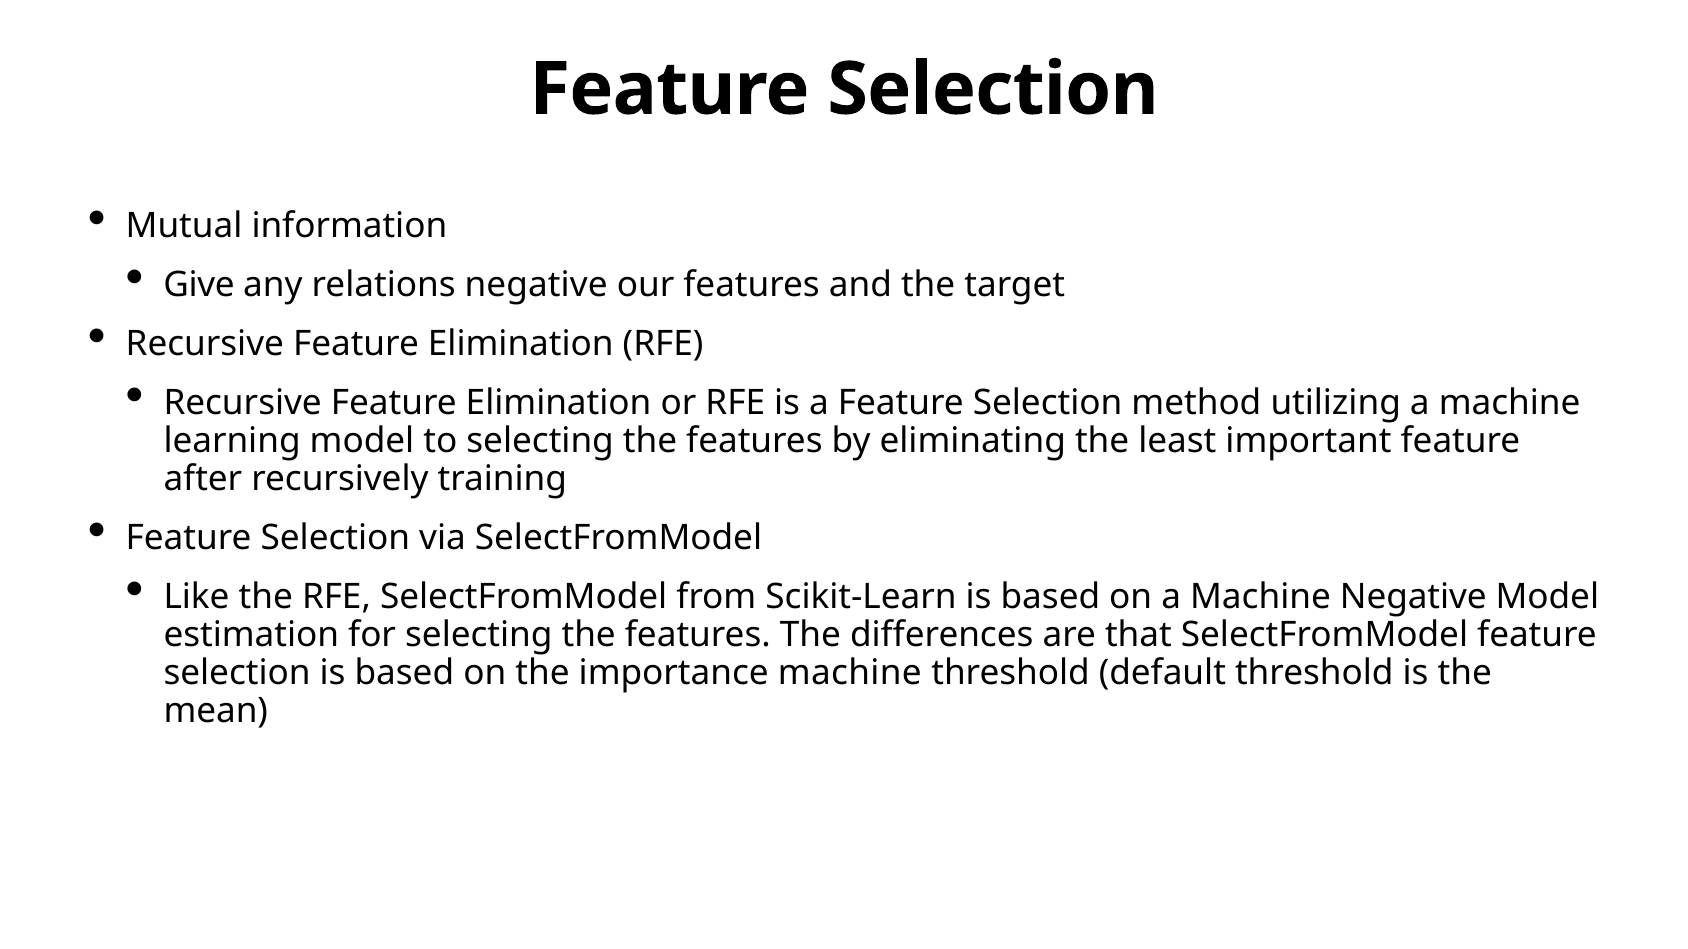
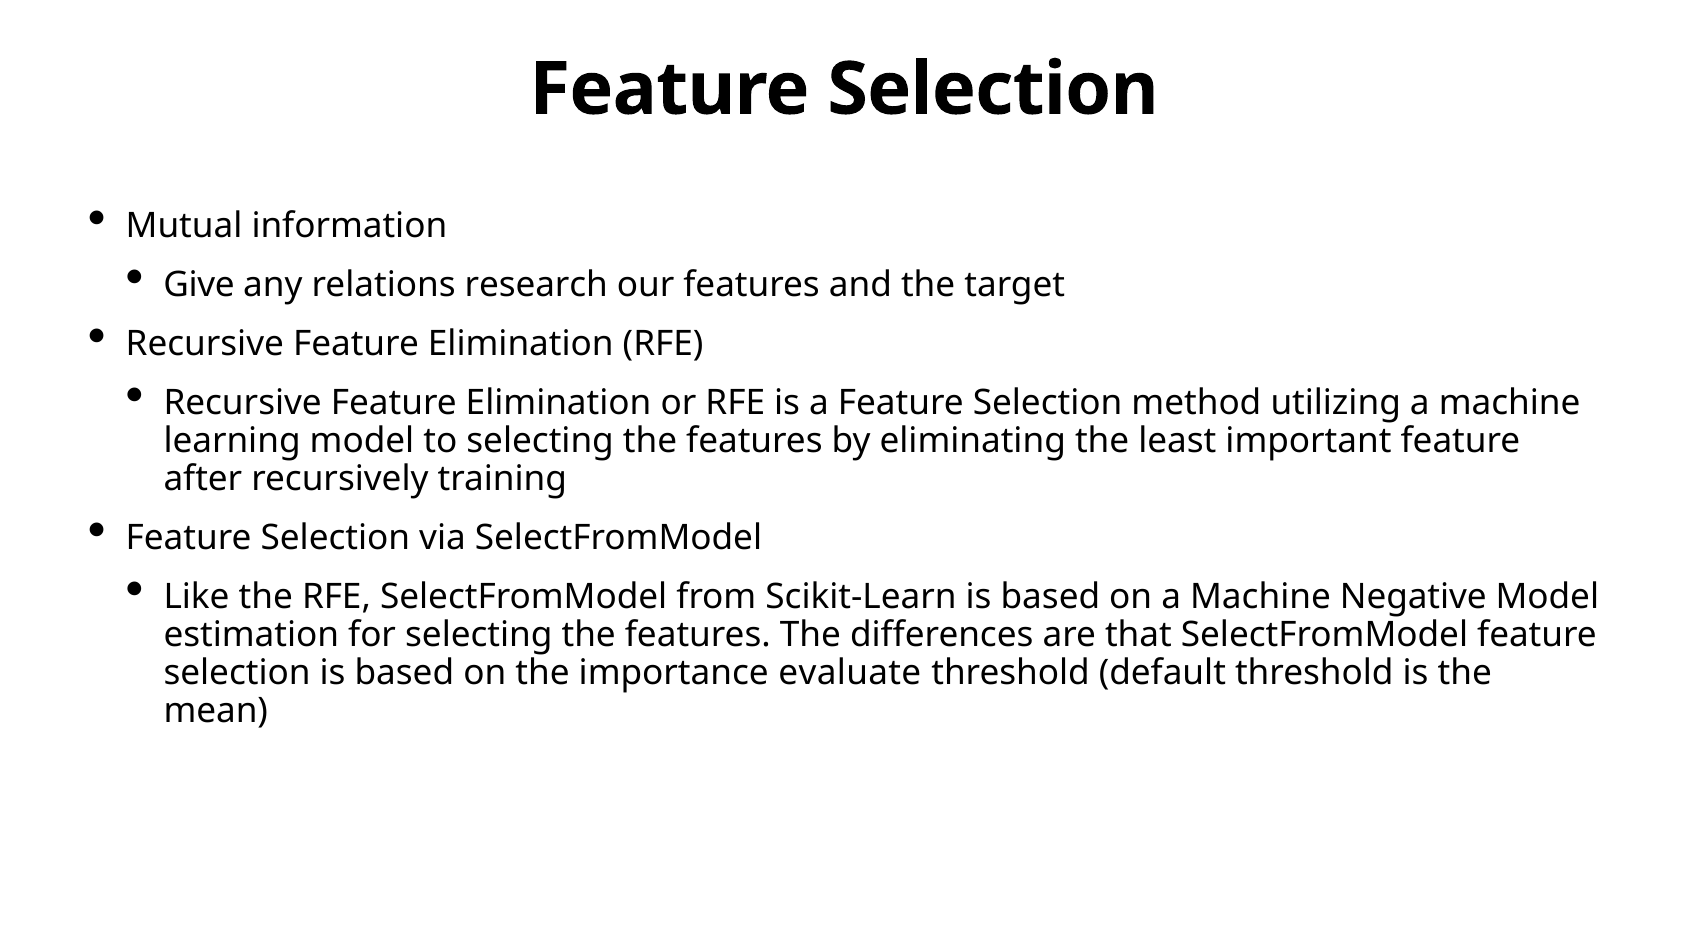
relations negative: negative -> research
importance machine: machine -> evaluate
